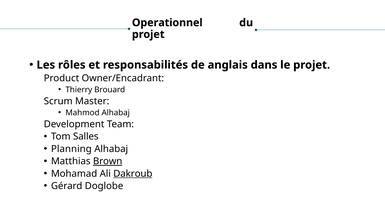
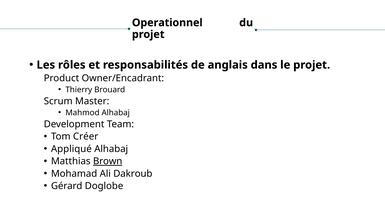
Salles: Salles -> Créer
Planning: Planning -> Appliqué
Dakroub underline: present -> none
